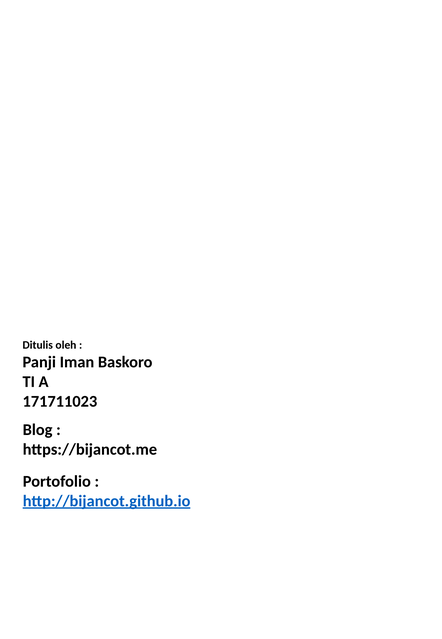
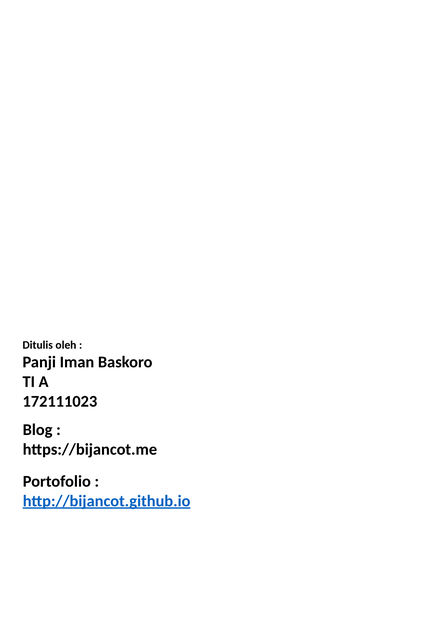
171711023: 171711023 -> 172111023
